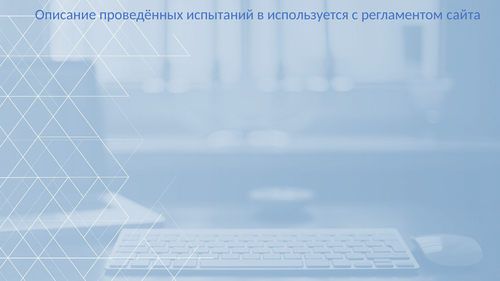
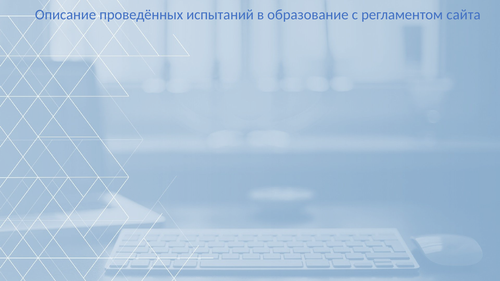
используется: используется -> образование
